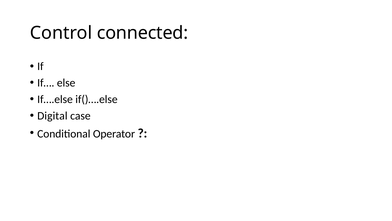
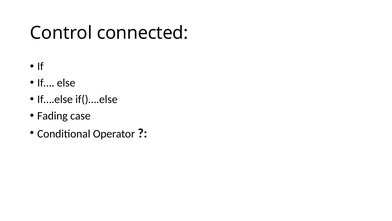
Digital: Digital -> Fading
